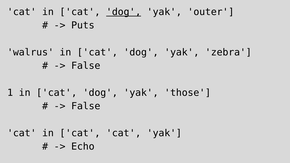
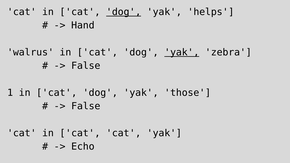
outer: outer -> helps
Puts: Puts -> Hand
yak at (182, 52) underline: none -> present
